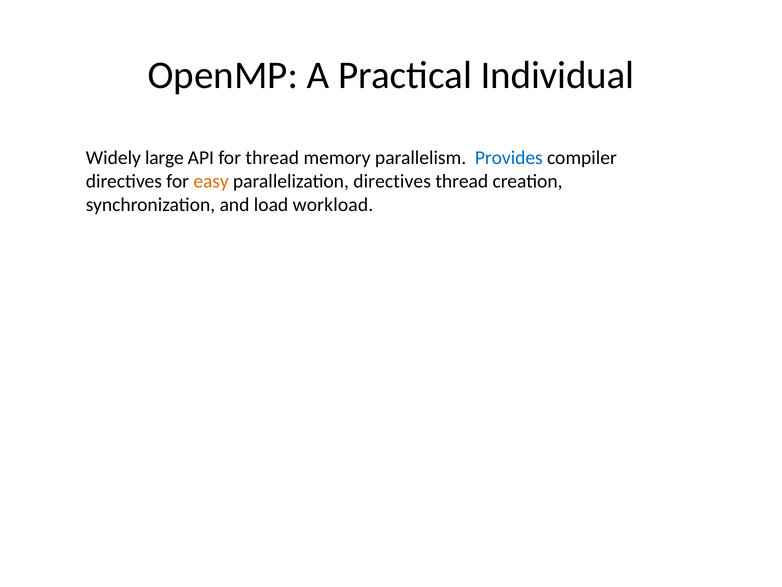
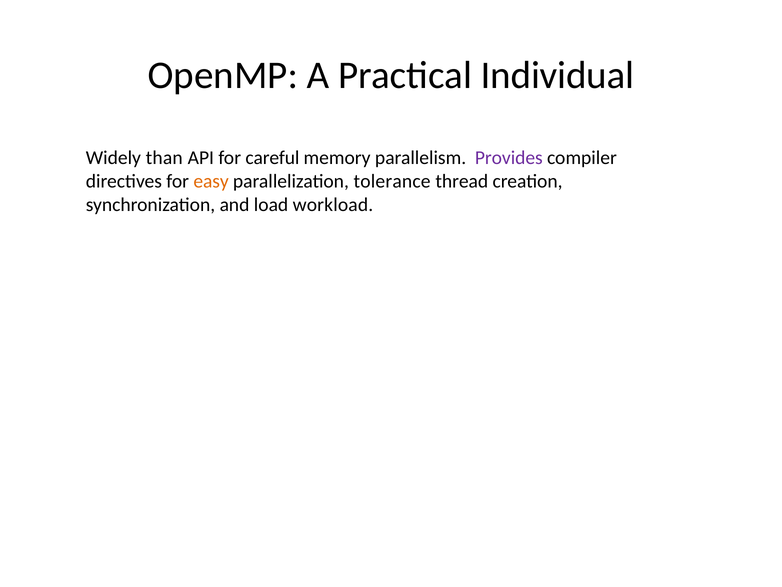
large: large -> than
for thread: thread -> careful
Provides colour: blue -> purple
parallelization directives: directives -> tolerance
